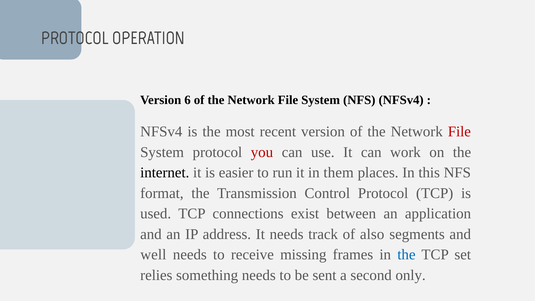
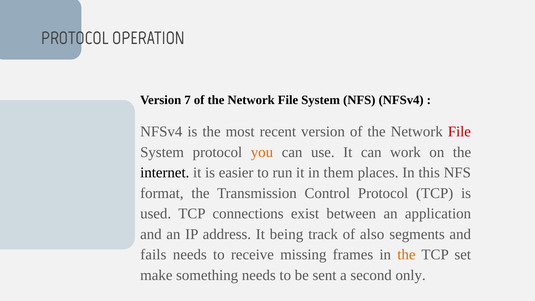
6: 6 -> 7
you colour: red -> orange
It needs: needs -> being
well: well -> fails
the at (406, 255) colour: blue -> orange
relies: relies -> make
